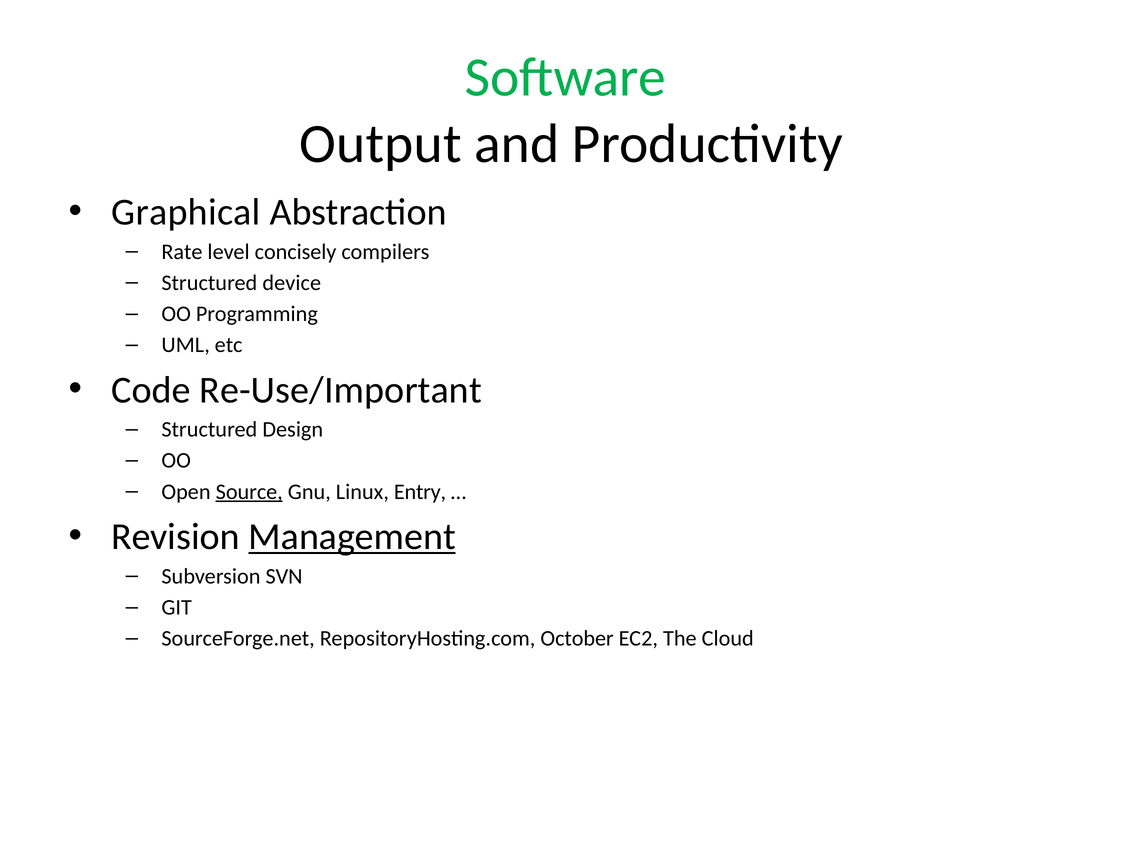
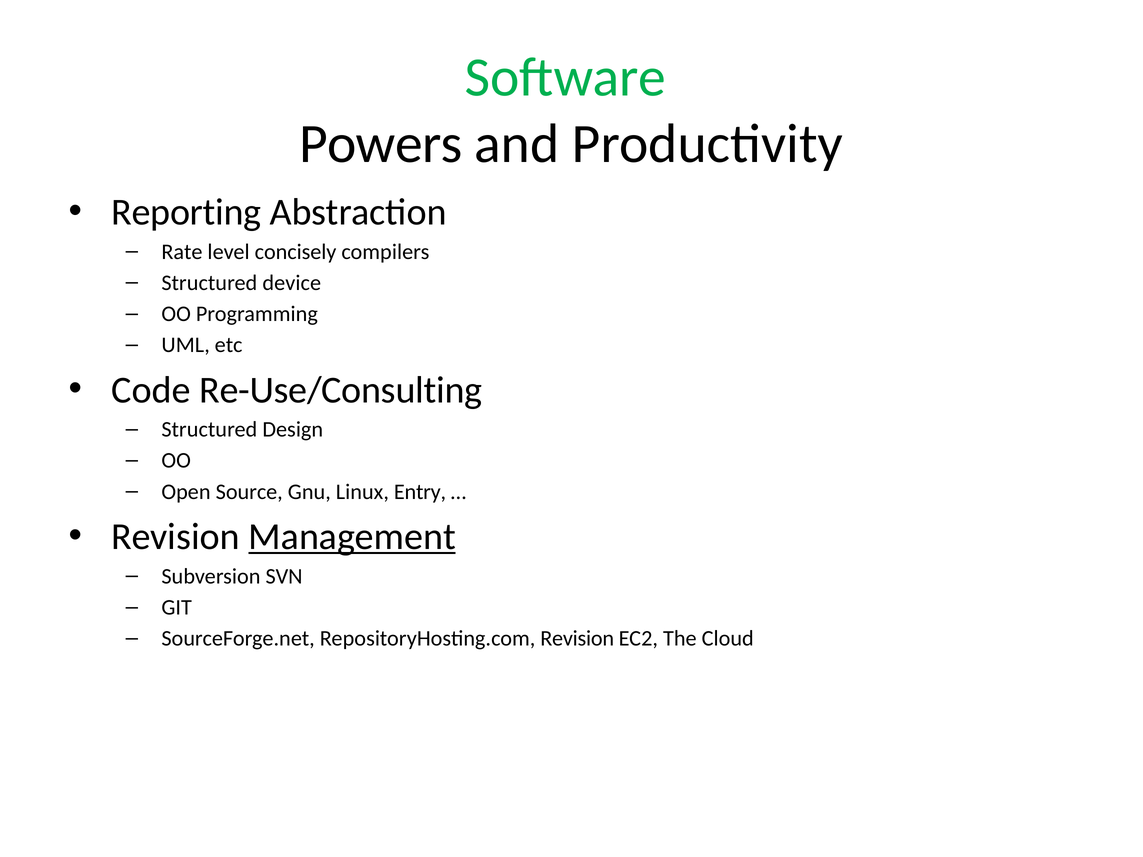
Output: Output -> Powers
Graphical: Graphical -> Reporting
Re-Use/Important: Re-Use/Important -> Re-Use/Consulting
Source underline: present -> none
RepositoryHosting.com October: October -> Revision
